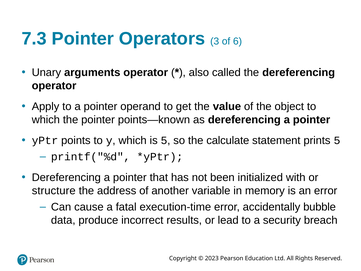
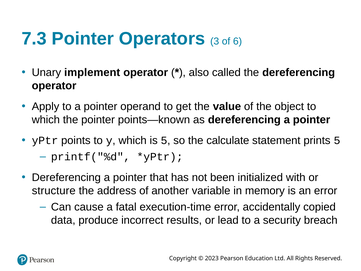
arguments: arguments -> implement
bubble: bubble -> copied
